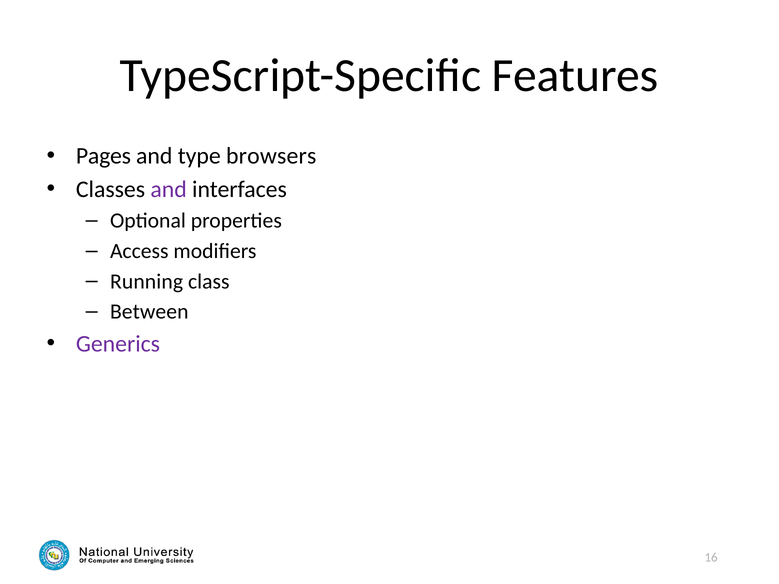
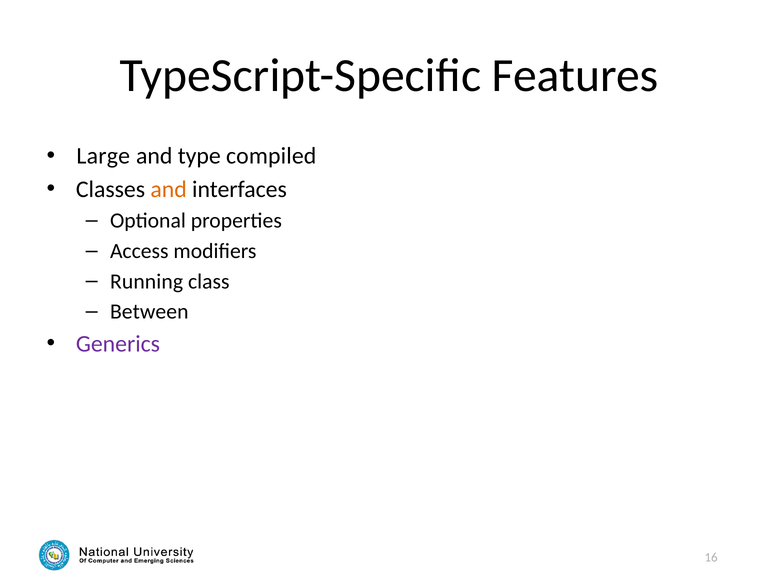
Pages: Pages -> Large
browsers: browsers -> compiled
and at (169, 189) colour: purple -> orange
